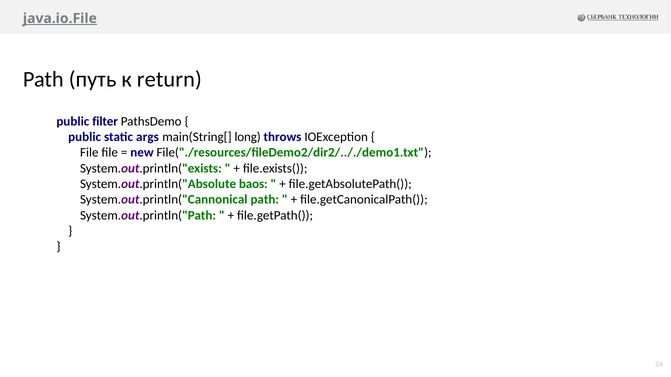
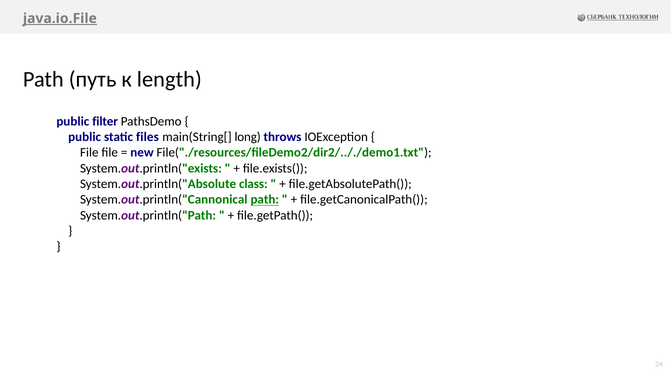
return: return -> length
args: args -> files
baos: baos -> class
path at (265, 200) underline: none -> present
